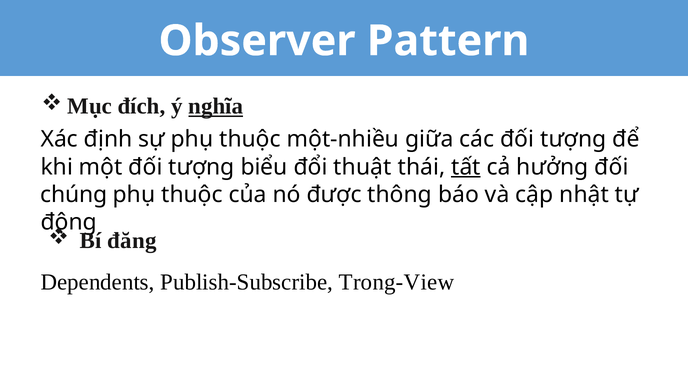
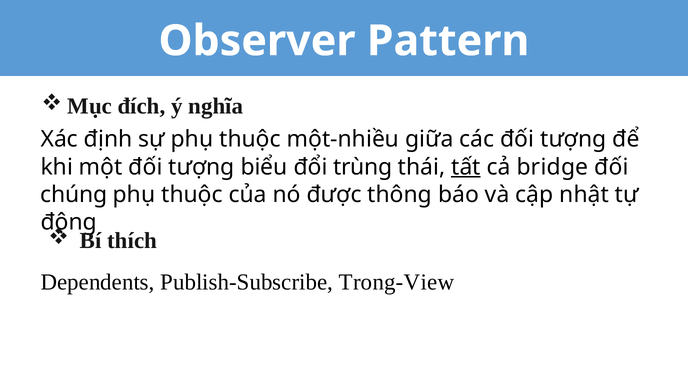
nghĩa underline: present -> none
thuật: thuật -> trùng
hưởng: hưởng -> bridge
đăng: đăng -> thích
